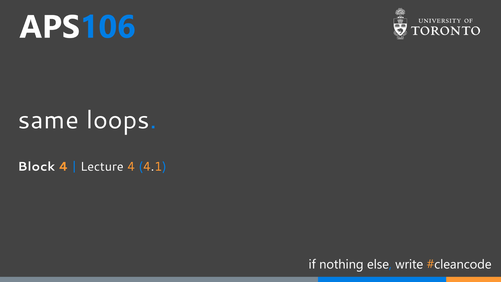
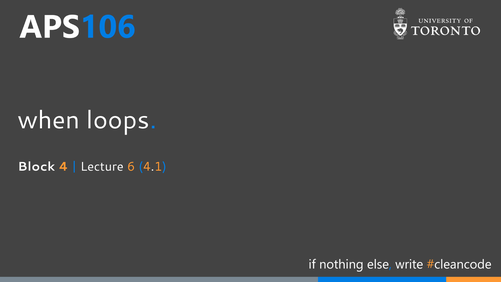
same: same -> when
Lecture 4: 4 -> 6
